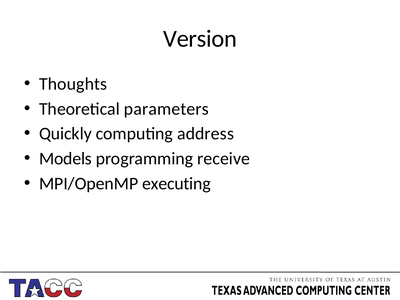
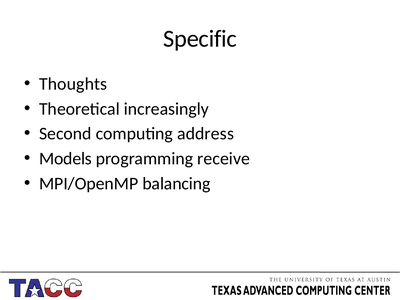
Version: Version -> Specific
parameters: parameters -> increasingly
Quickly: Quickly -> Second
executing: executing -> balancing
